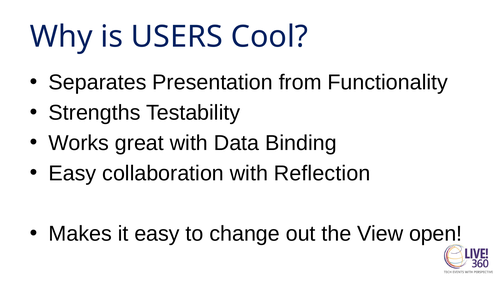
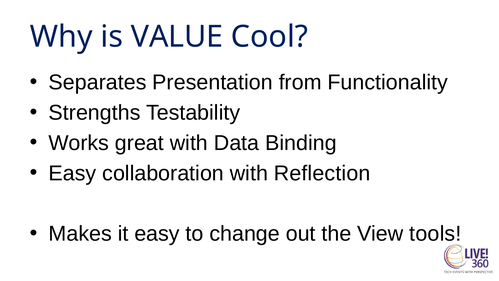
USERS: USERS -> VALUE
open: open -> tools
